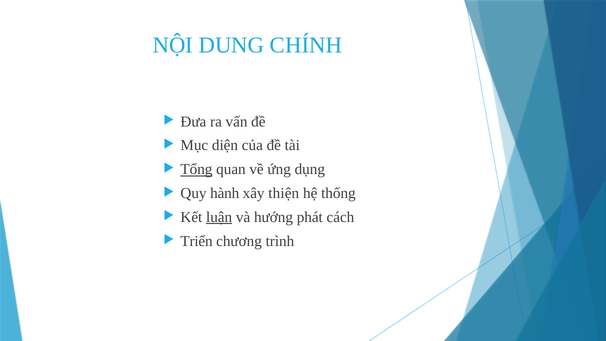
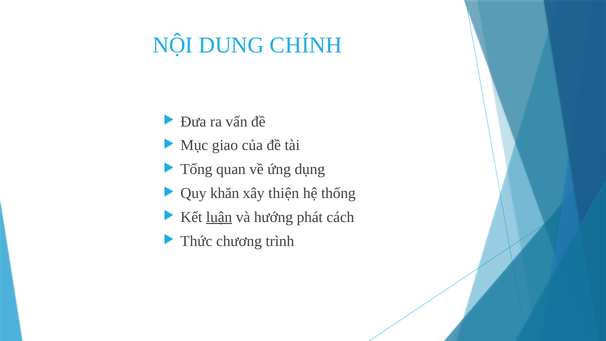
diện: diện -> giao
Tổng underline: present -> none
hành: hành -> khăn
Triển: Triển -> Thức
